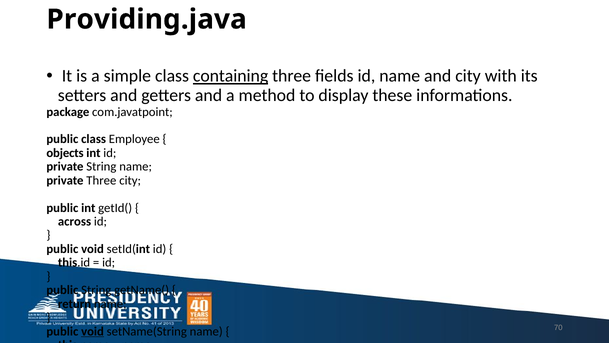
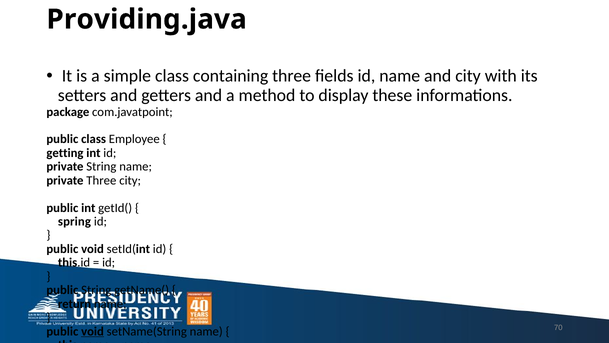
containing underline: present -> none
objects: objects -> getting
across: across -> spring
